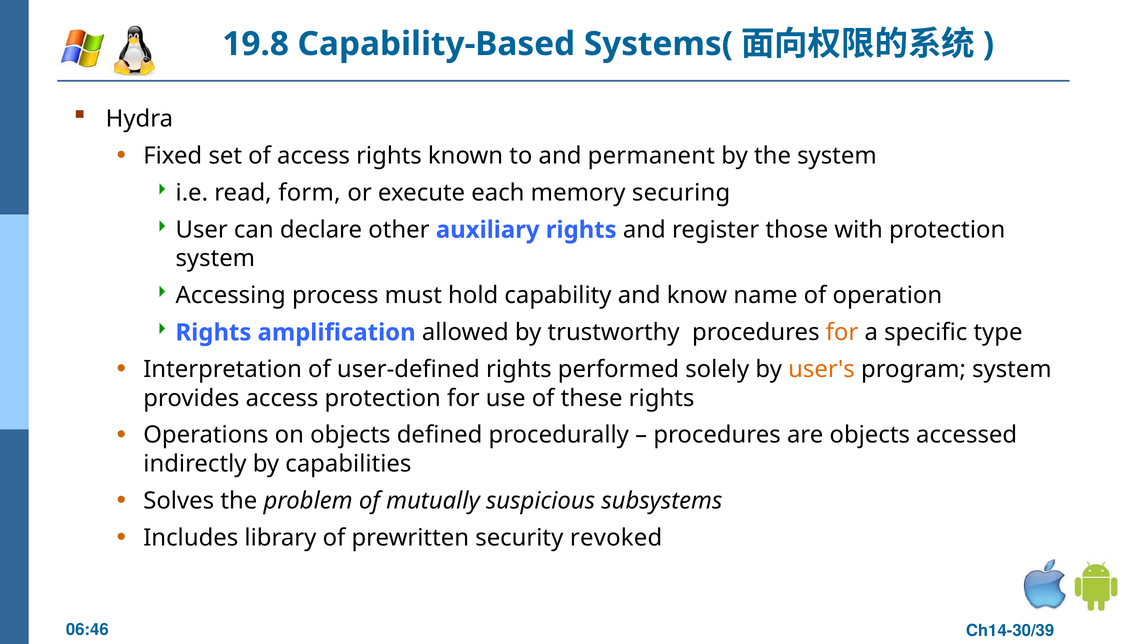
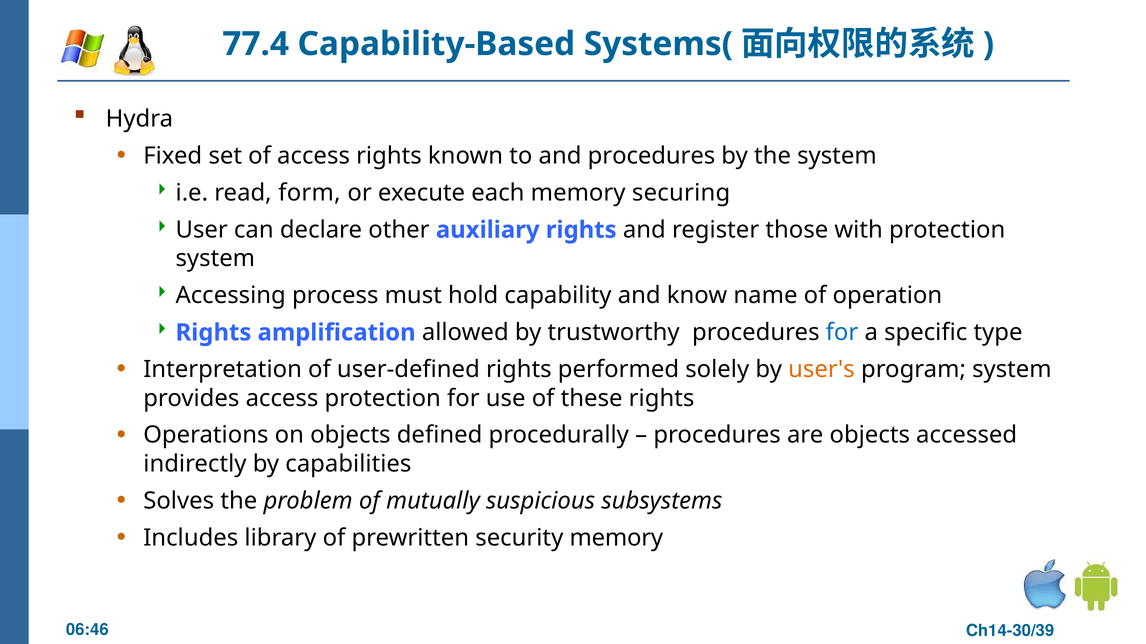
19.8: 19.8 -> 77.4
and permanent: permanent -> procedures
for at (842, 333) colour: orange -> blue
security revoked: revoked -> memory
